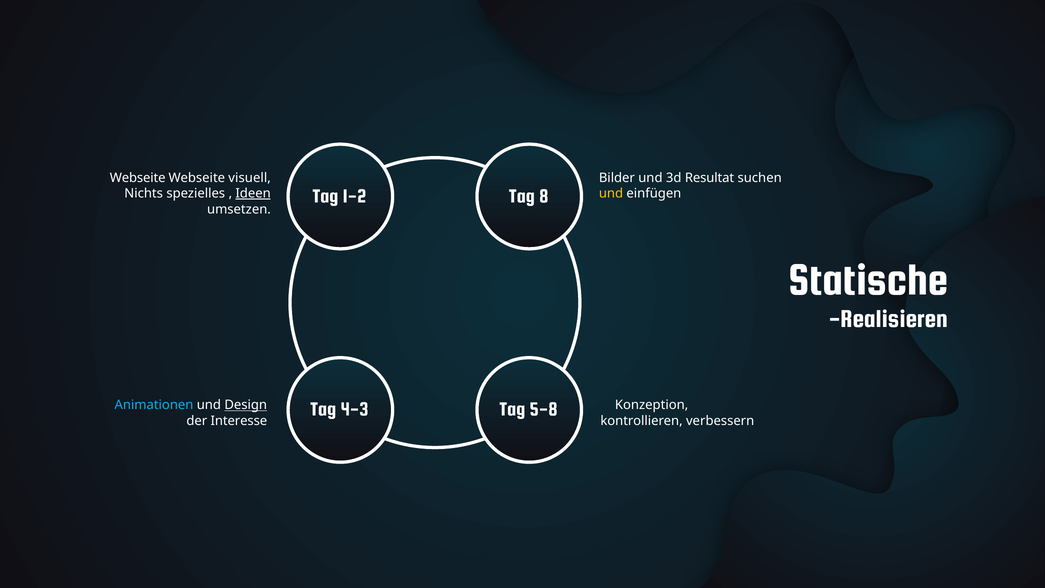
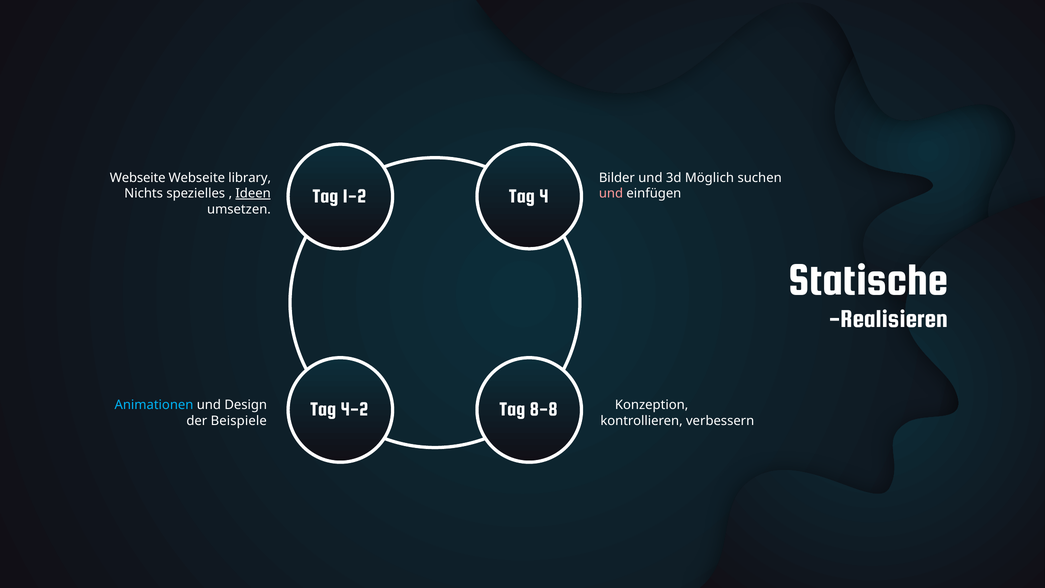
visuell: visuell -> library
Resultat: Resultat -> Möglich
8: 8 -> 4
und at (611, 193) colour: yellow -> pink
4-3: 4-3 -> 4-2
5-8: 5-8 -> 8-8
Design underline: present -> none
Interesse: Interesse -> Beispiele
